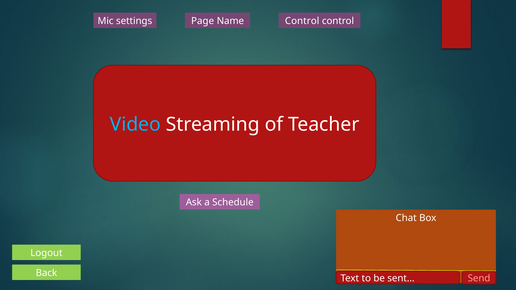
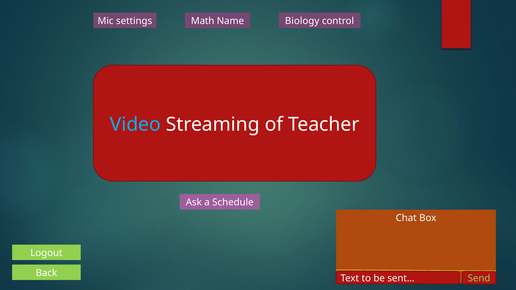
Page: Page -> Math
Name Control: Control -> Biology
Send colour: pink -> light green
